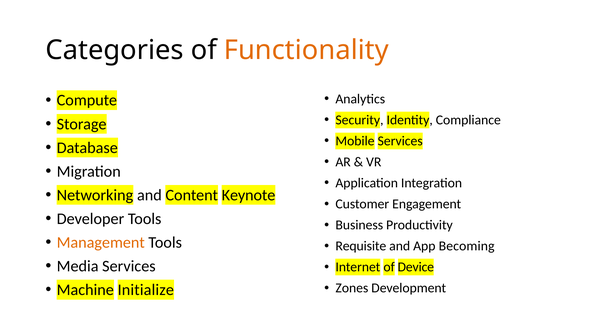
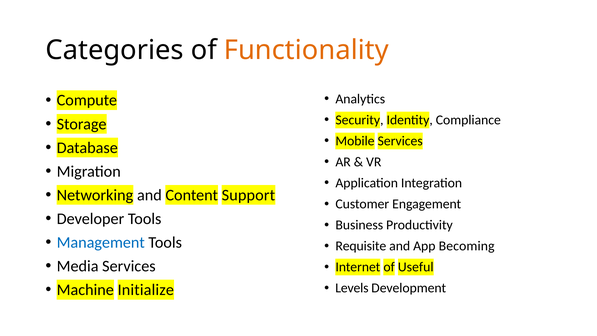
Keynote: Keynote -> Support
Management colour: orange -> blue
Device: Device -> Useful
Zones: Zones -> Levels
